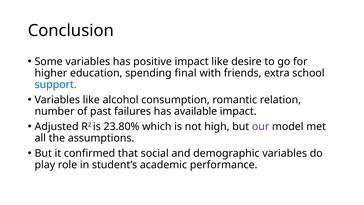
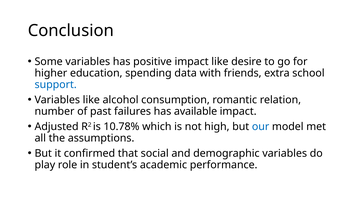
final: final -> data
23.80%: 23.80% -> 10.78%
our colour: purple -> blue
